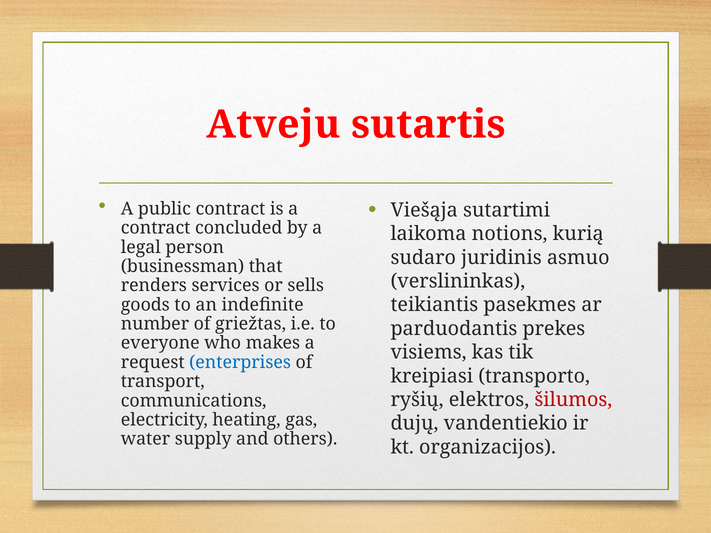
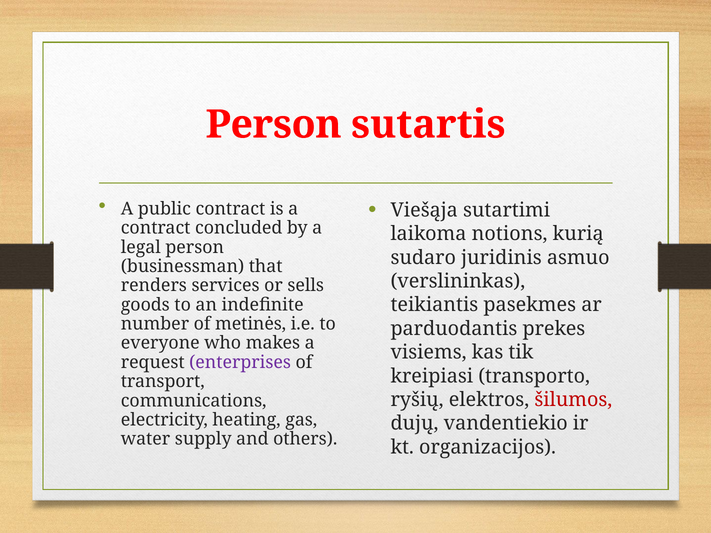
Atveju at (273, 125): Atveju -> Person
griežtas: griežtas -> metinės
enterprises colour: blue -> purple
